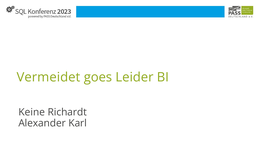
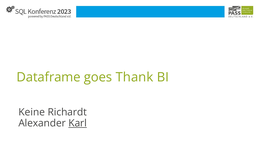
Vermeidet: Vermeidet -> Dataframe
Leider: Leider -> Thank
Karl underline: none -> present
